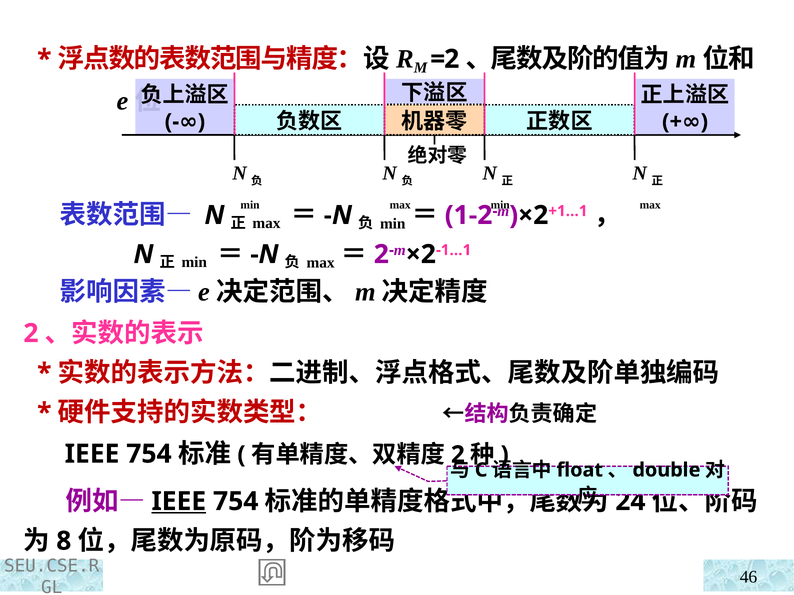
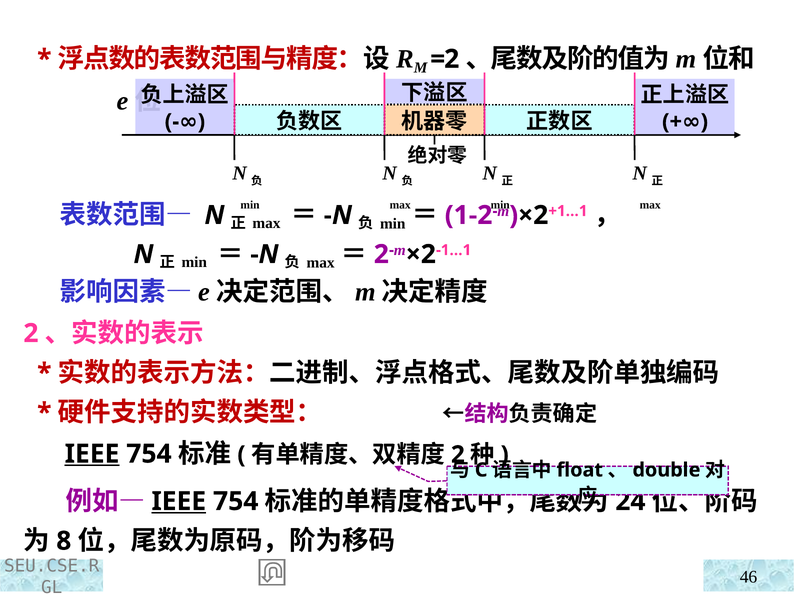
IEEE at (92, 454) underline: none -> present
